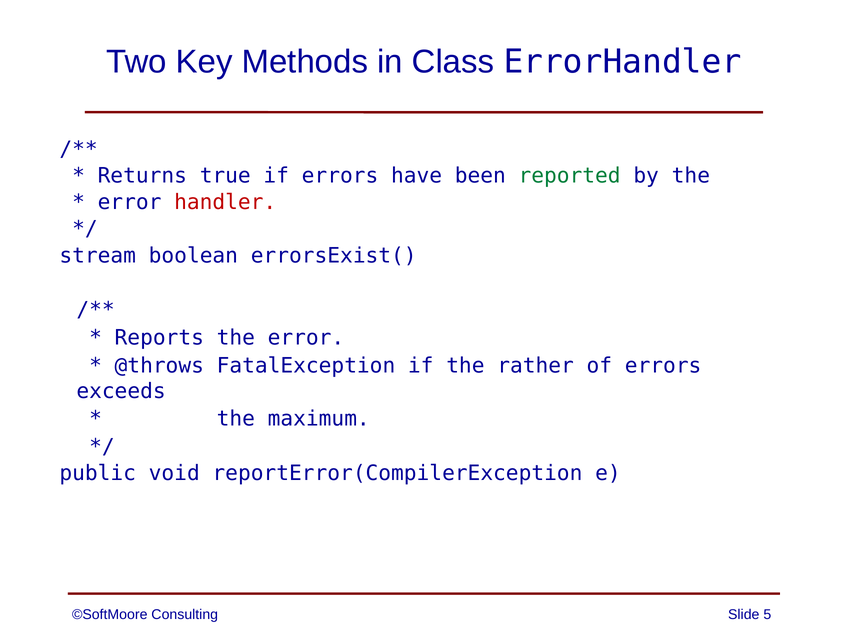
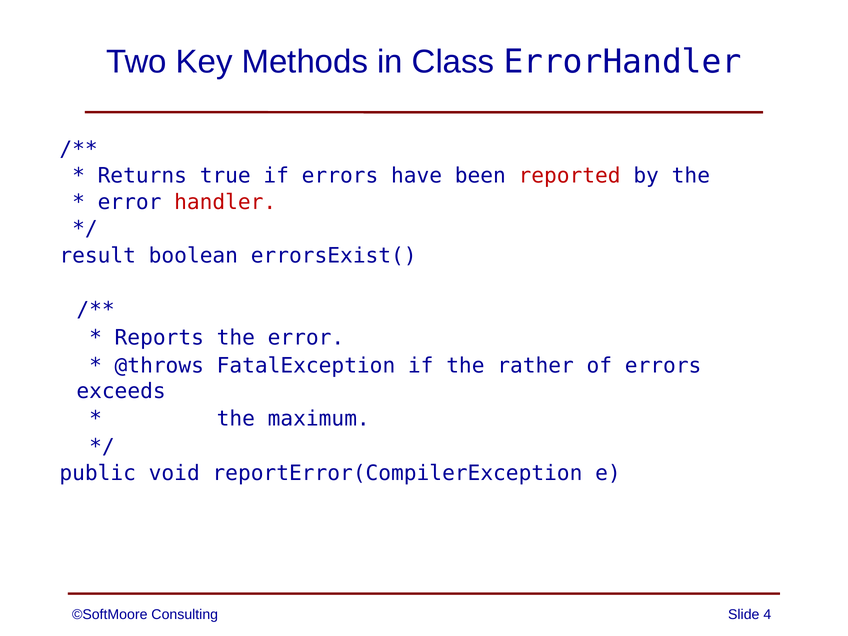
reported colour: green -> red
stream: stream -> result
5: 5 -> 4
